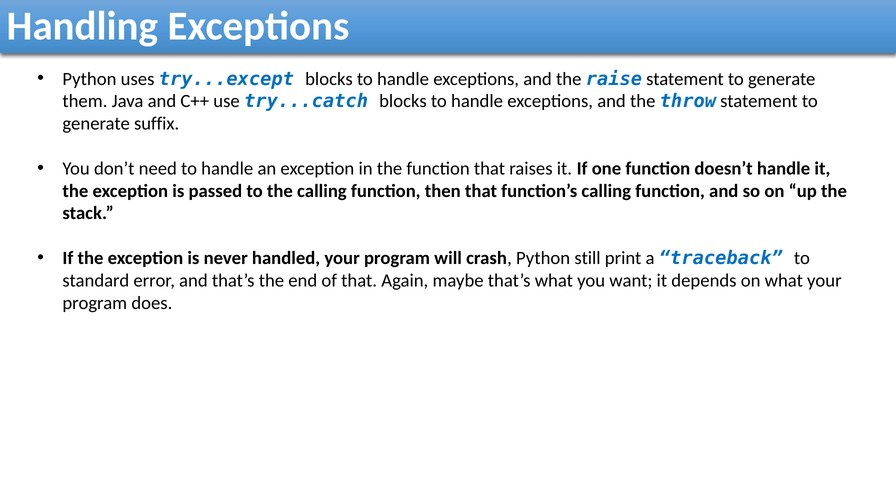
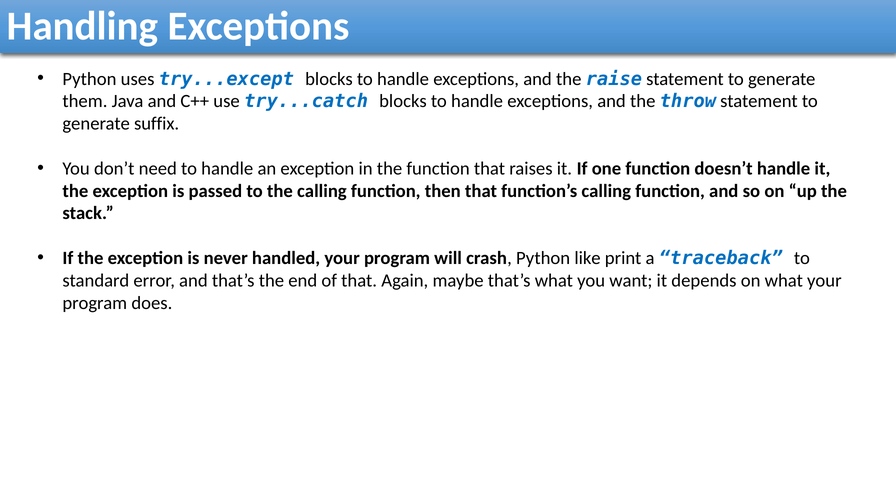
still: still -> like
